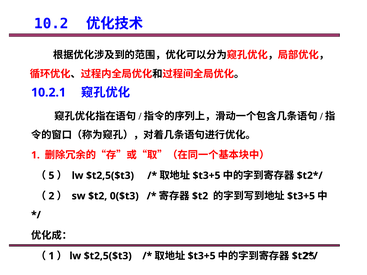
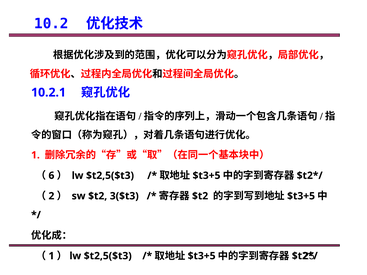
5: 5 -> 6
0($t3: 0($t3 -> 3($t3
